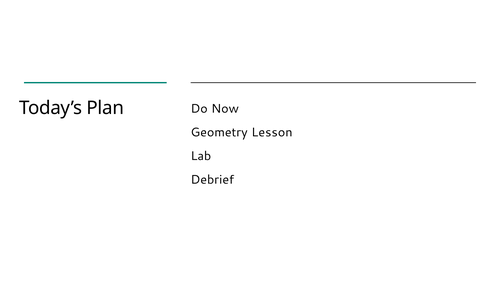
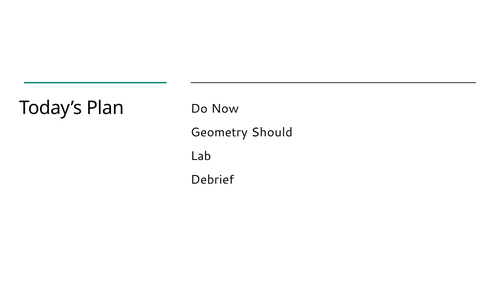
Lesson: Lesson -> Should
